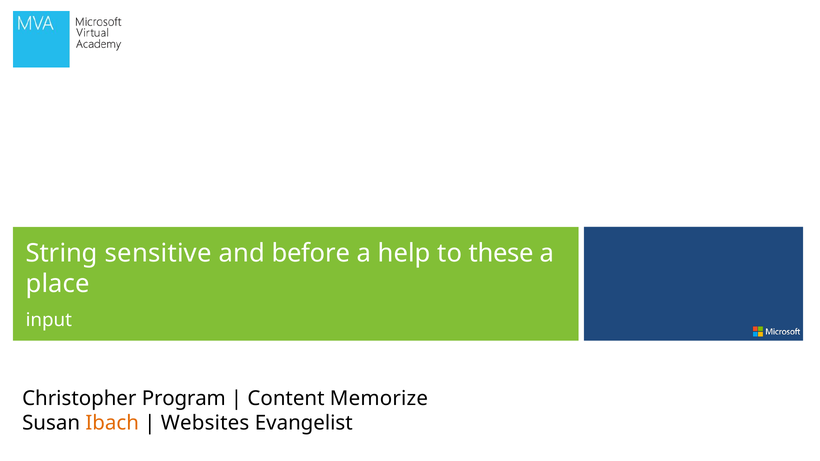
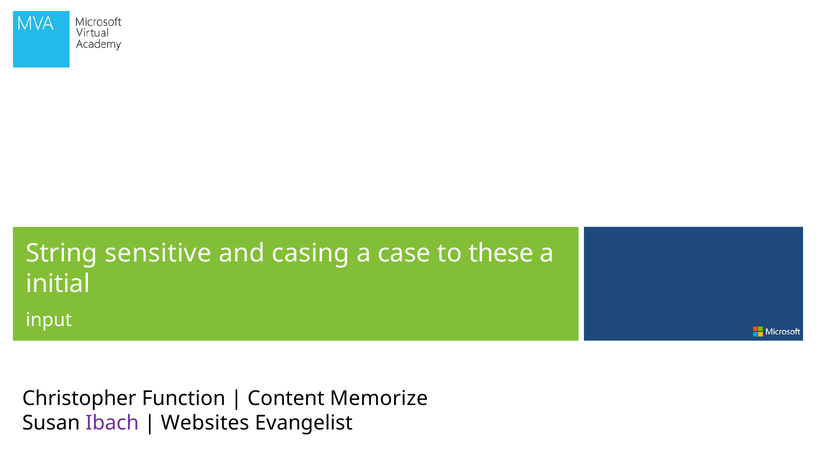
before: before -> casing
help: help -> case
place: place -> initial
Program: Program -> Function
Ibach colour: orange -> purple
